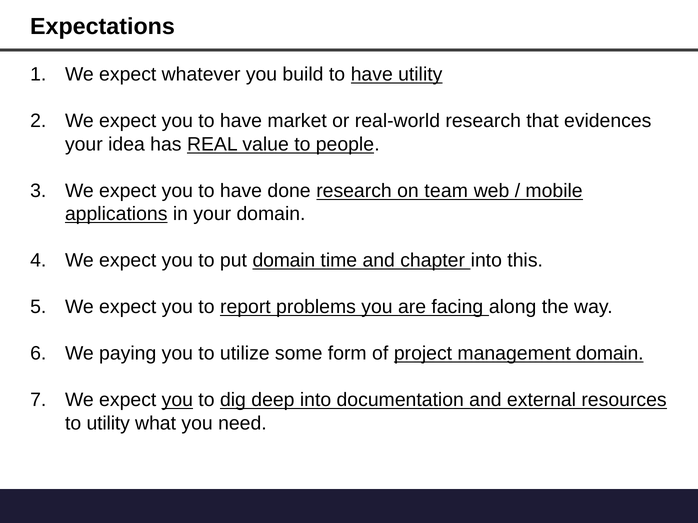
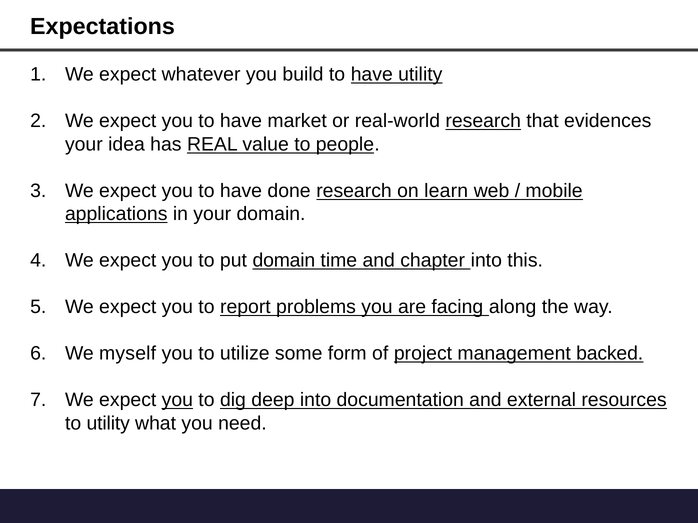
research at (483, 121) underline: none -> present
team: team -> learn
paying: paying -> myself
management domain: domain -> backed
